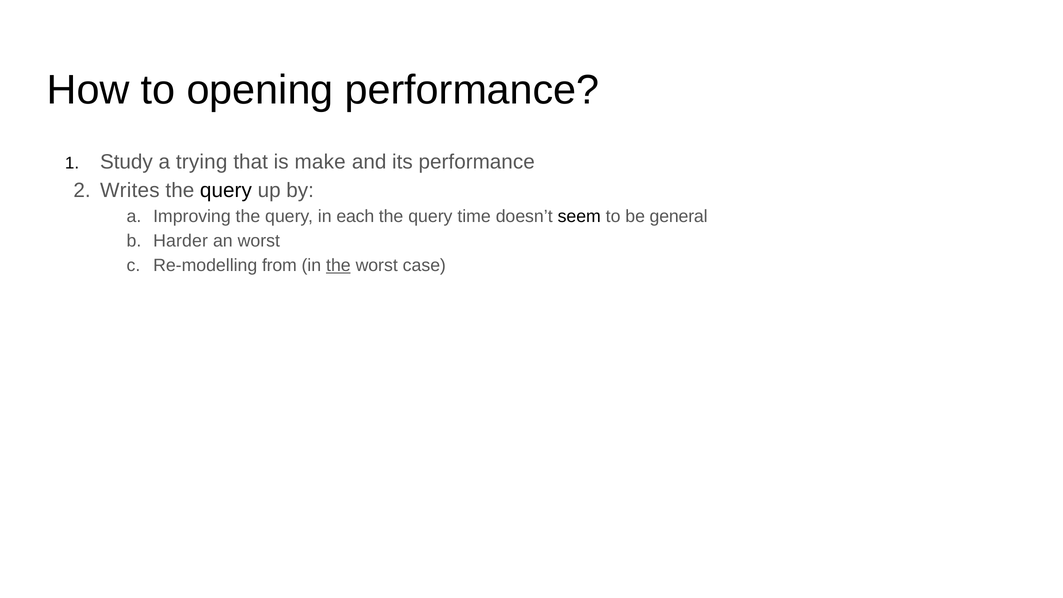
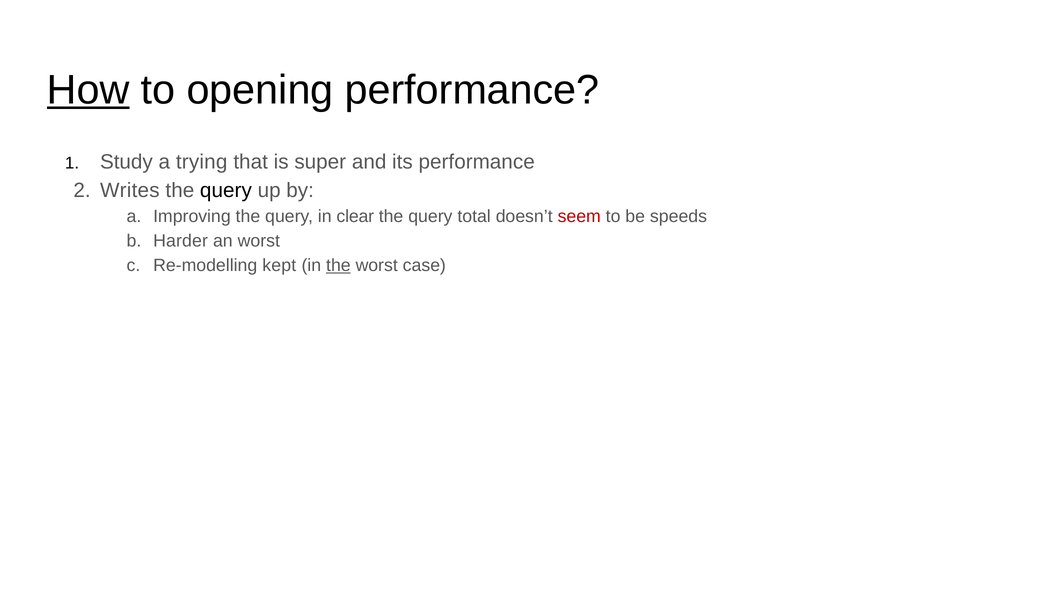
How underline: none -> present
make: make -> super
each: each -> clear
time: time -> total
seem colour: black -> red
general: general -> speeds
from: from -> kept
